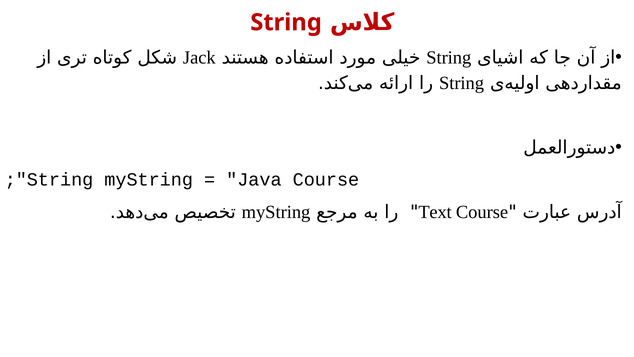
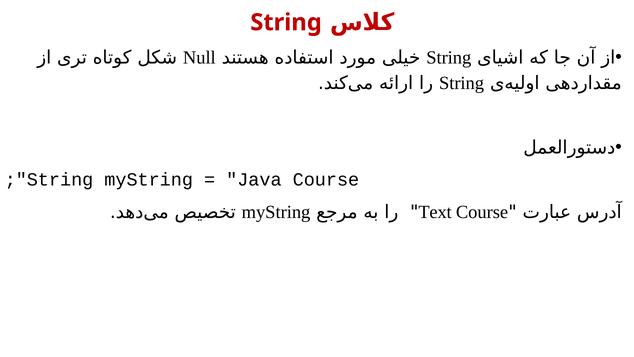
Jack: Jack -> Null
